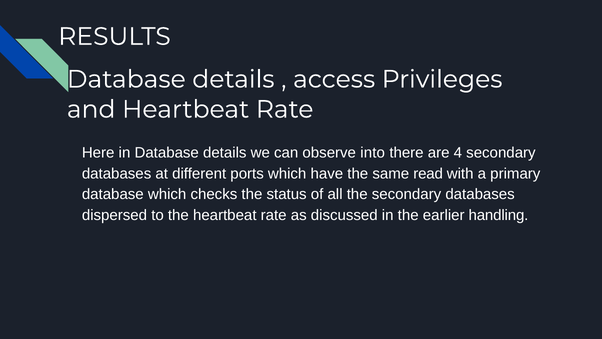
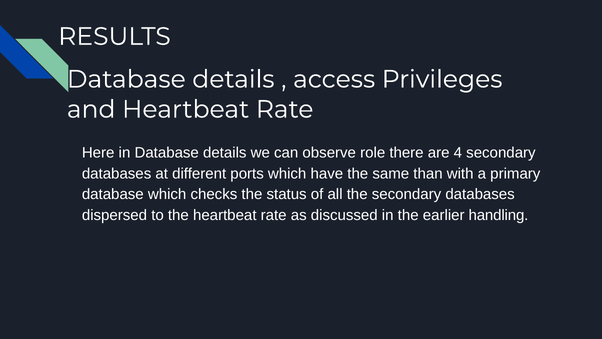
into: into -> role
read: read -> than
